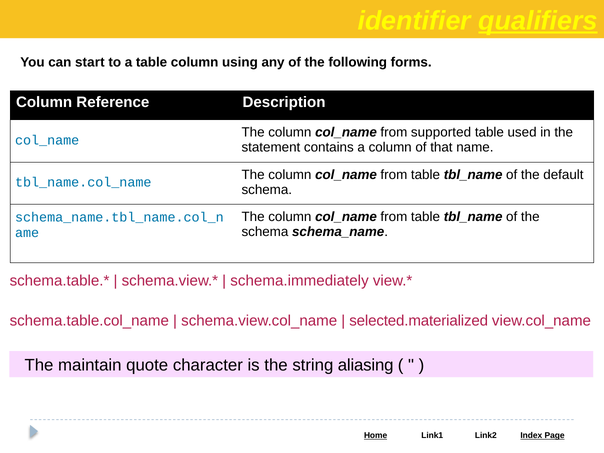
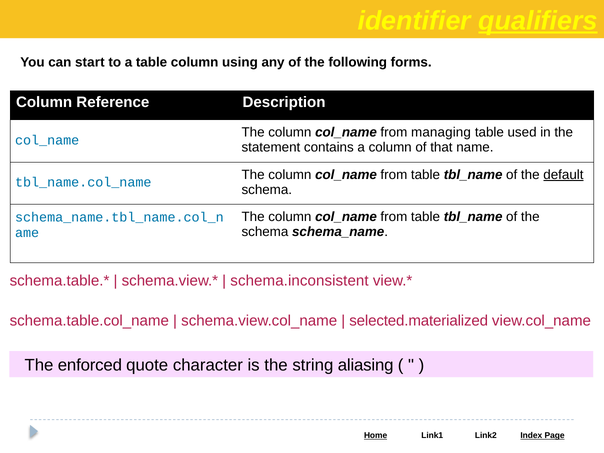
supported: supported -> managing
default underline: none -> present
schema.immediately: schema.immediately -> schema.inconsistent
maintain: maintain -> enforced
